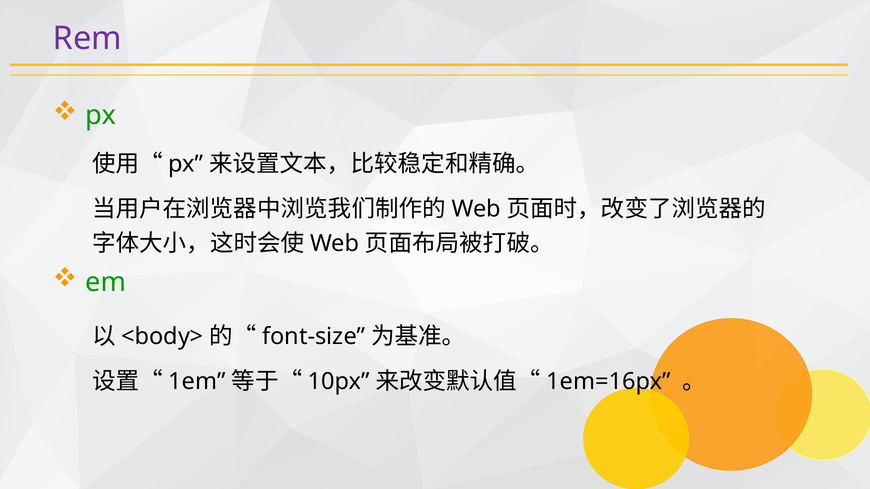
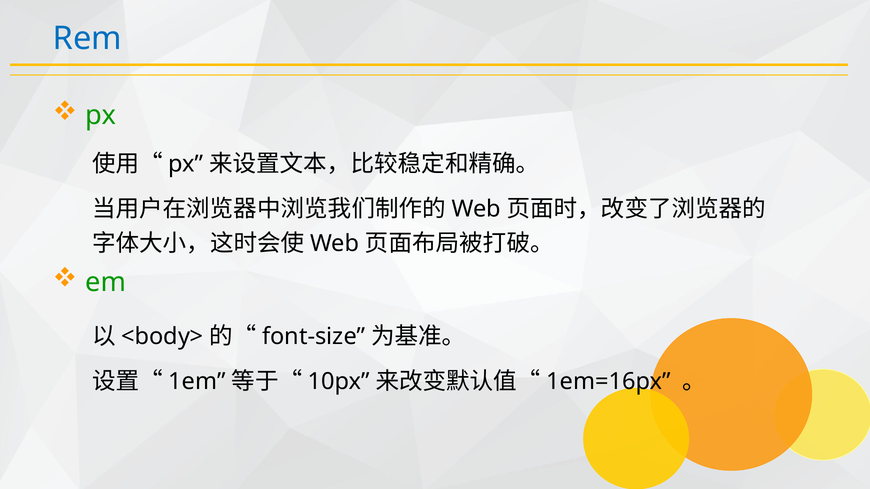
Rem colour: purple -> blue
